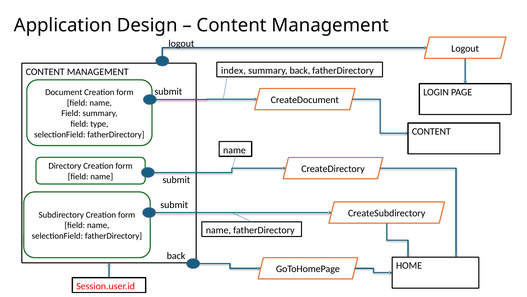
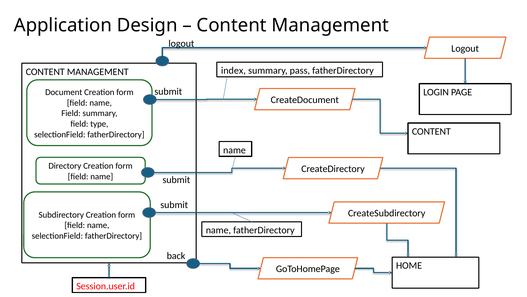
summary back: back -> pass
